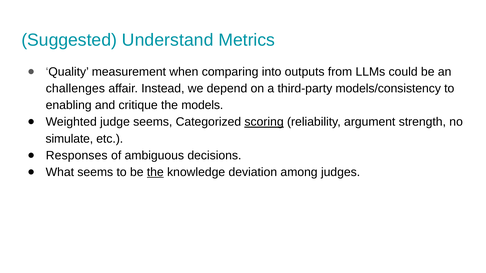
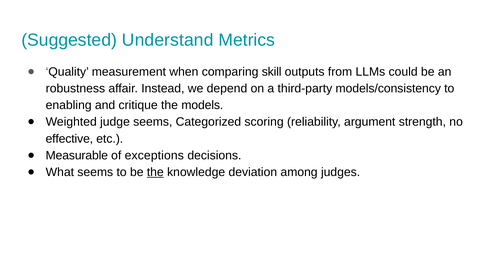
into: into -> skill
challenges: challenges -> robustness
scoring underline: present -> none
simulate: simulate -> effective
Responses: Responses -> Measurable
ambiguous: ambiguous -> exceptions
